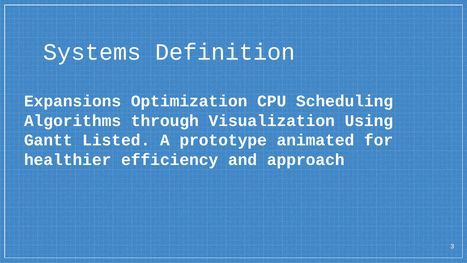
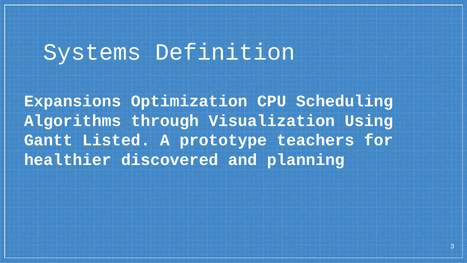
animated: animated -> teachers
efficiency: efficiency -> discovered
approach: approach -> planning
